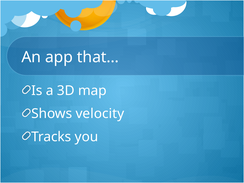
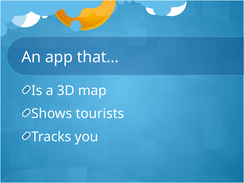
velocity: velocity -> tourists
